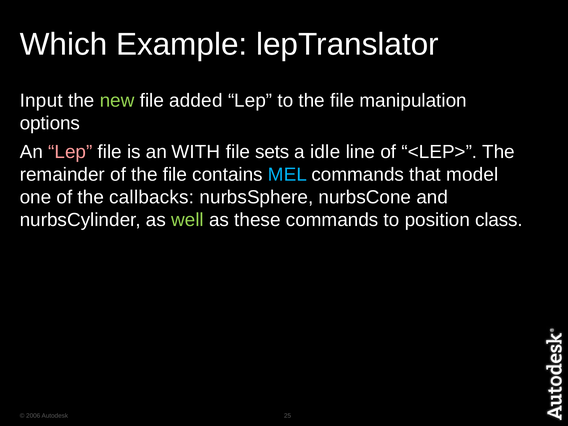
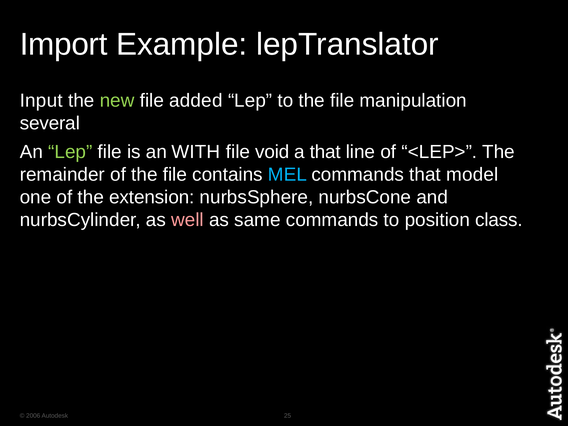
Which: Which -> Import
options: options -> several
Lep at (70, 152) colour: pink -> light green
sets: sets -> void
a idle: idle -> that
callbacks: callbacks -> extension
well colour: light green -> pink
these: these -> same
